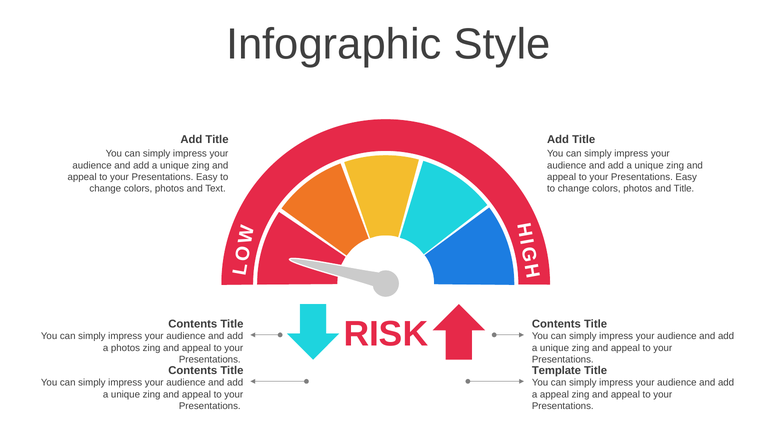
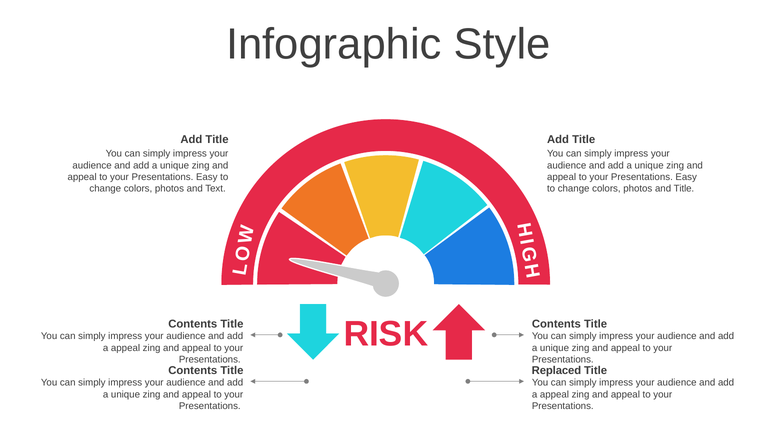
photos at (126, 348): photos -> appeal
Template: Template -> Replaced
